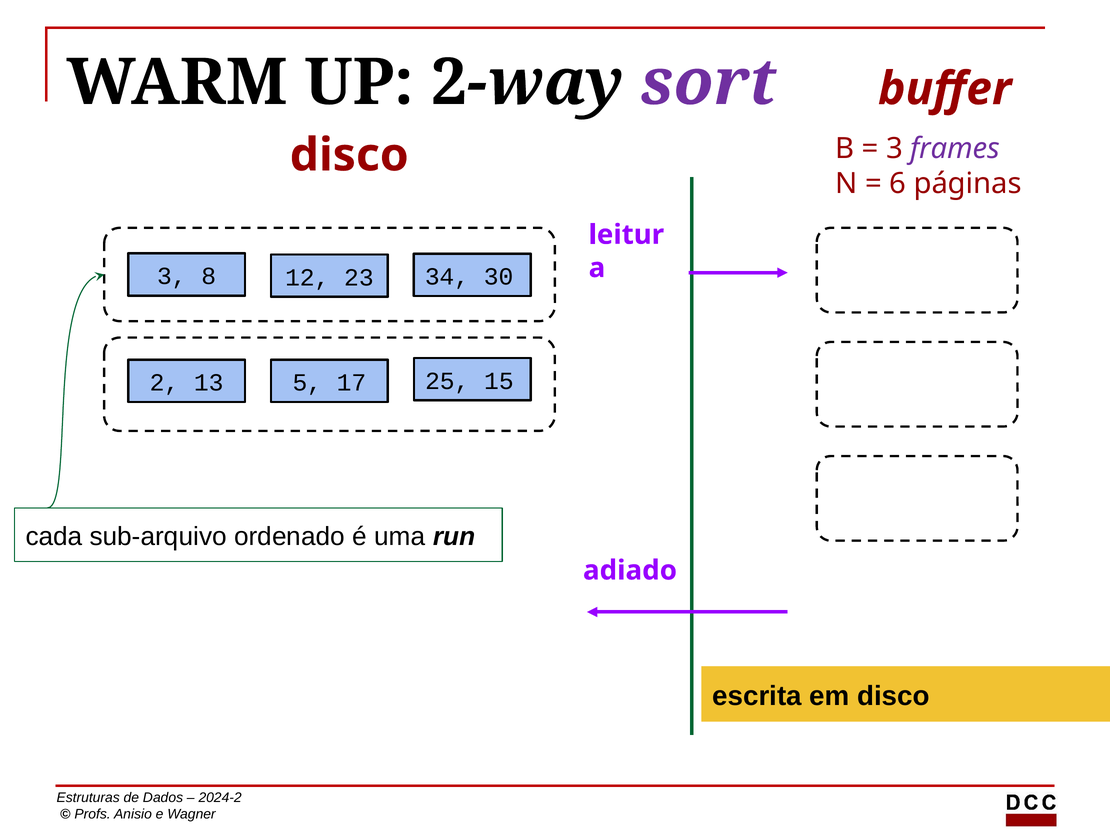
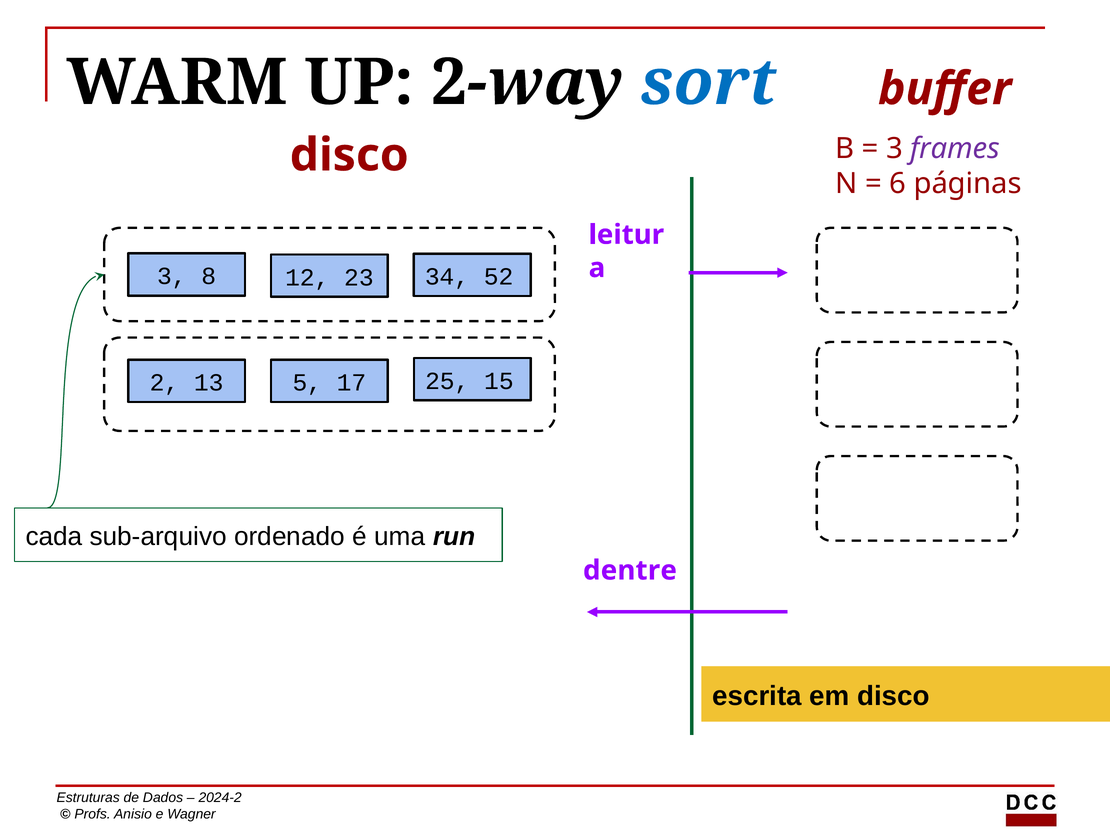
sort colour: purple -> blue
30: 30 -> 52
adiado: adiado -> dentre
